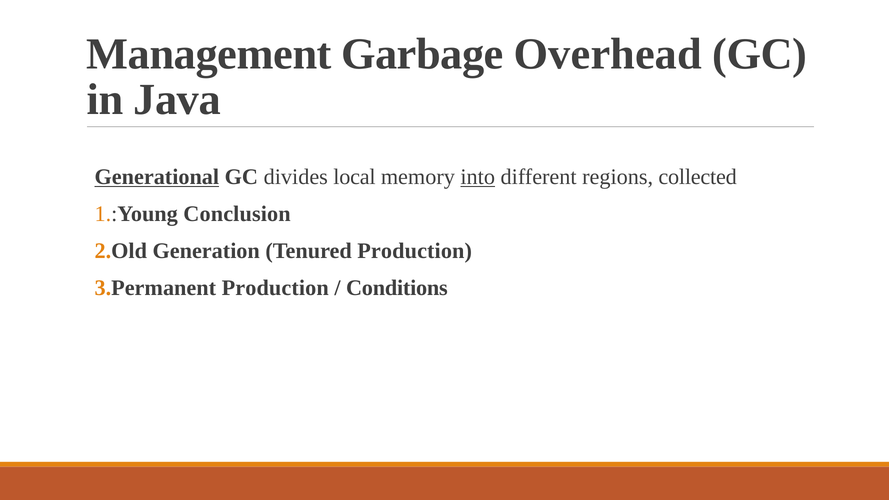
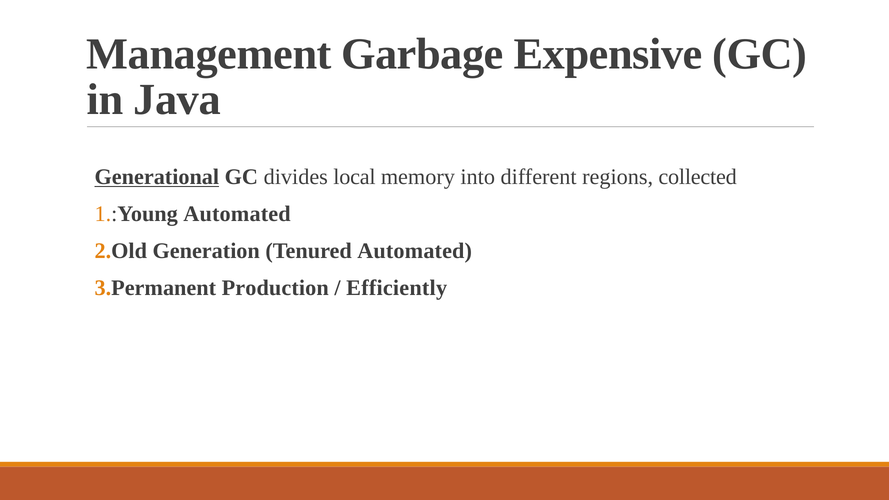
Overhead: Overhead -> Expensive
into underline: present -> none
Conclusion at (237, 214): Conclusion -> Automated
Tenured Production: Production -> Automated
Conditions: Conditions -> Efficiently
